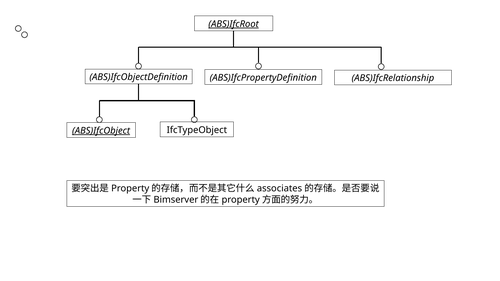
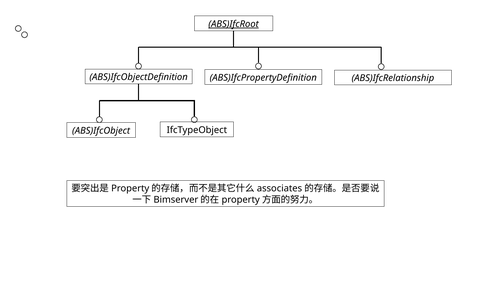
ABS)IfcObject underline: present -> none
